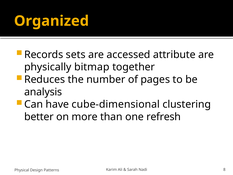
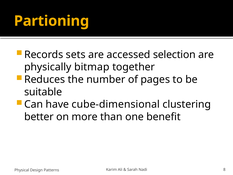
Organized: Organized -> Partioning
attribute: attribute -> selection
analysis: analysis -> suitable
refresh: refresh -> benefit
